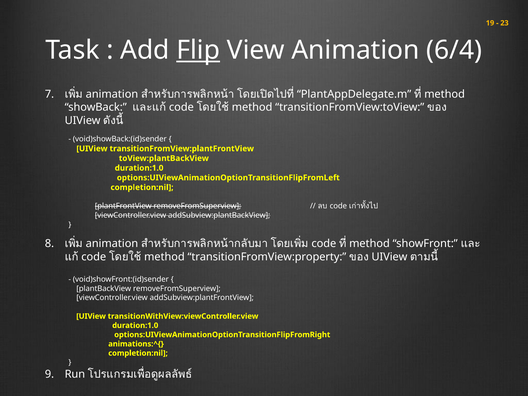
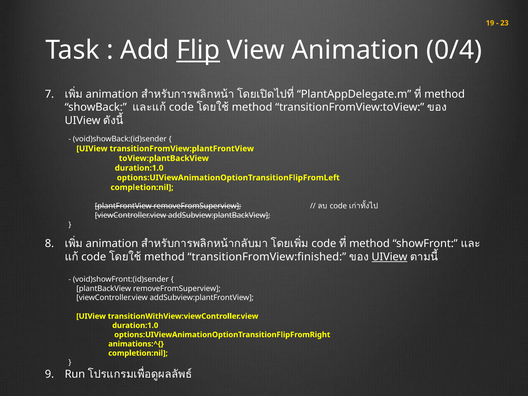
6/4: 6/4 -> 0/4
transitionFromView:property: transitionFromView:property -> transitionFromView:finished
UIView at (389, 257) underline: none -> present
